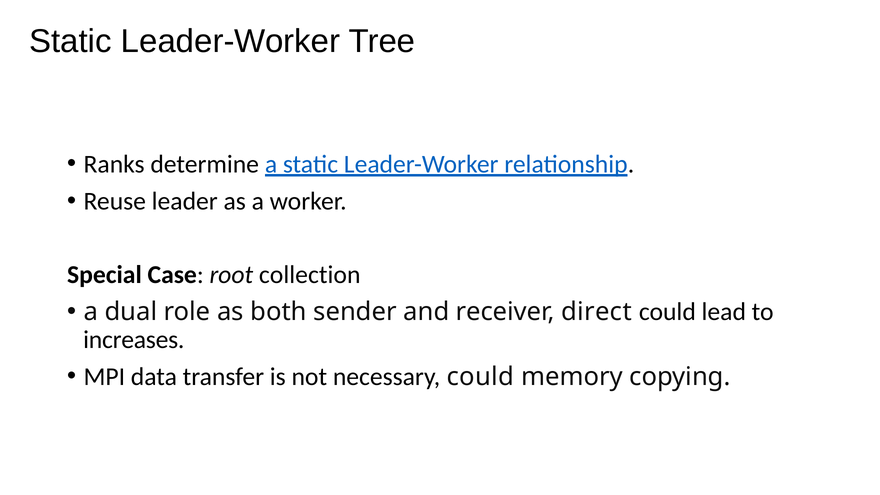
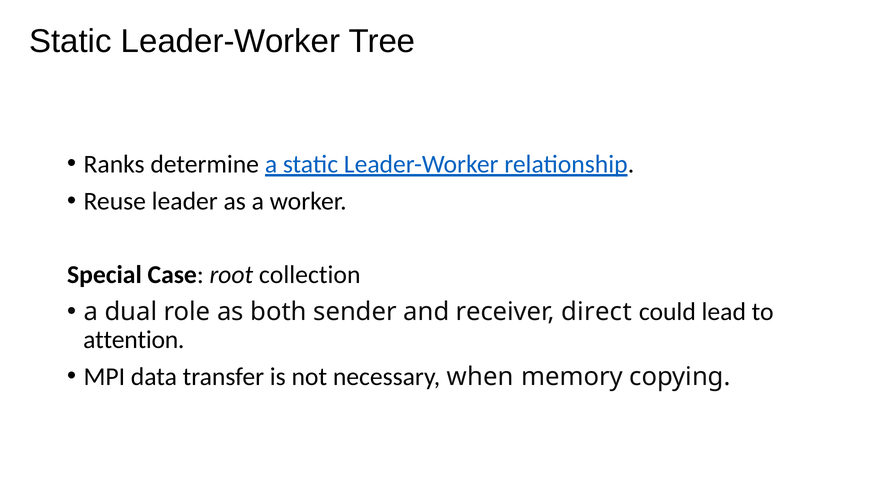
increases: increases -> attention
necessary could: could -> when
